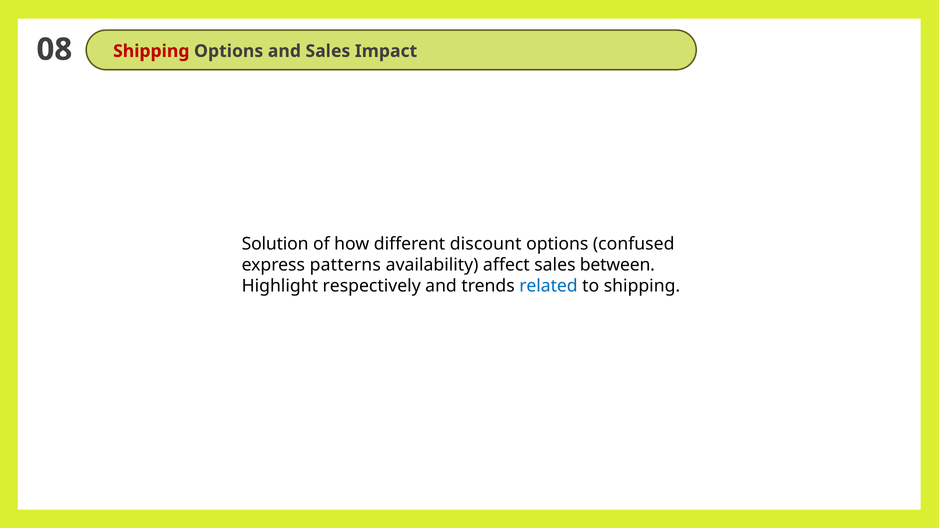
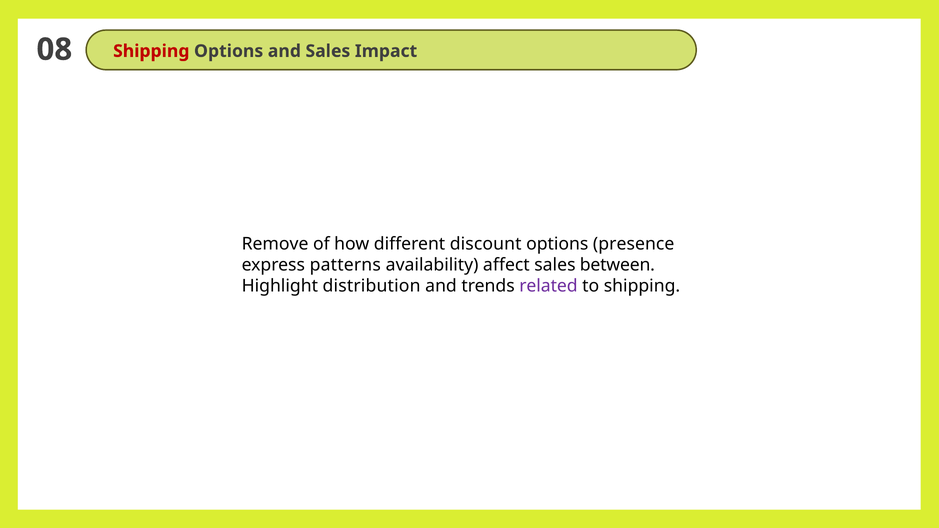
Solution: Solution -> Remove
confused: confused -> presence
respectively: respectively -> distribution
related colour: blue -> purple
